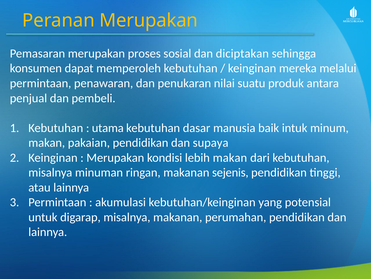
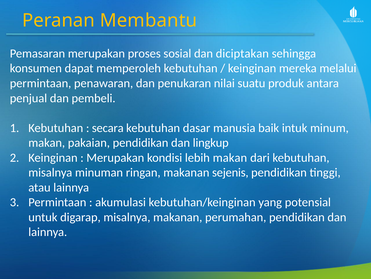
Peranan Merupakan: Merupakan -> Membantu
utama: utama -> secara
supaya: supaya -> lingkup
